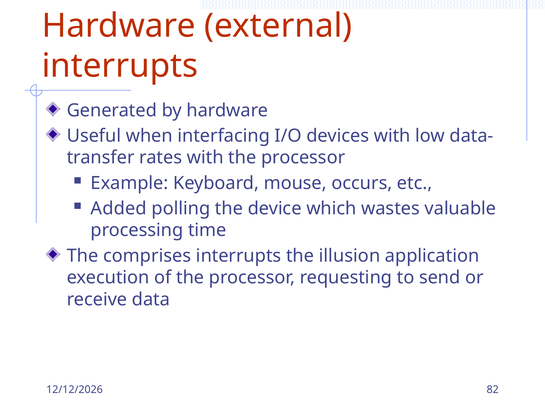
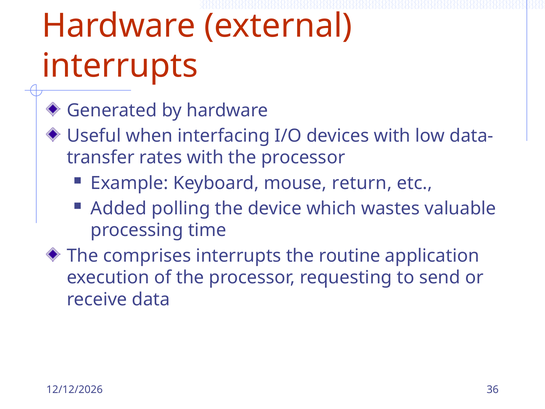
occurs: occurs -> return
illusion: illusion -> routine
82: 82 -> 36
